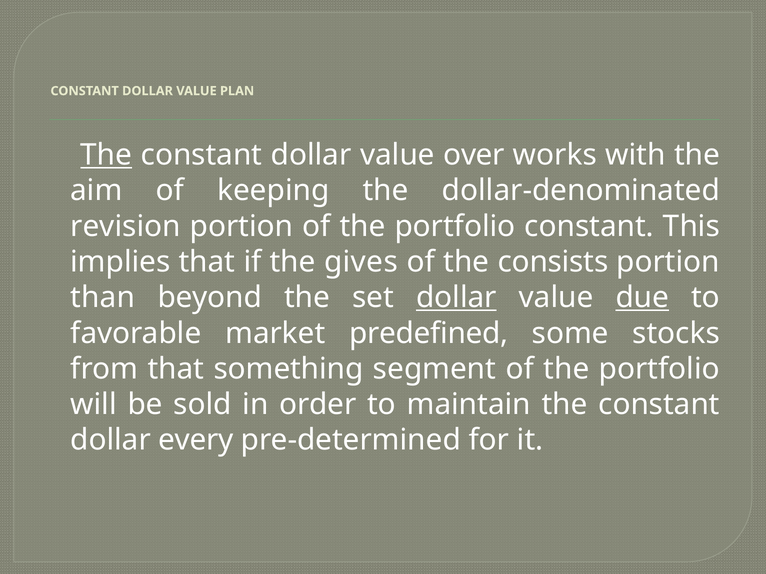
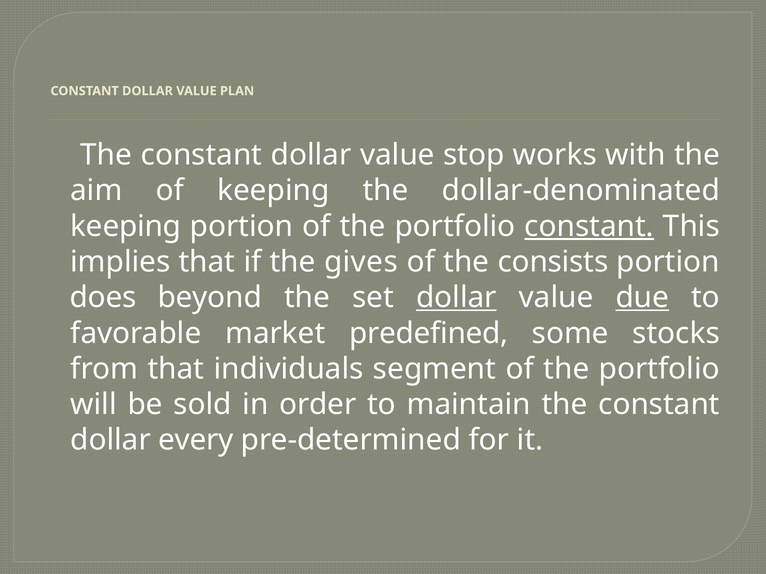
The at (106, 155) underline: present -> none
over: over -> stop
revision at (126, 226): revision -> keeping
constant at (589, 226) underline: none -> present
than: than -> does
something: something -> individuals
